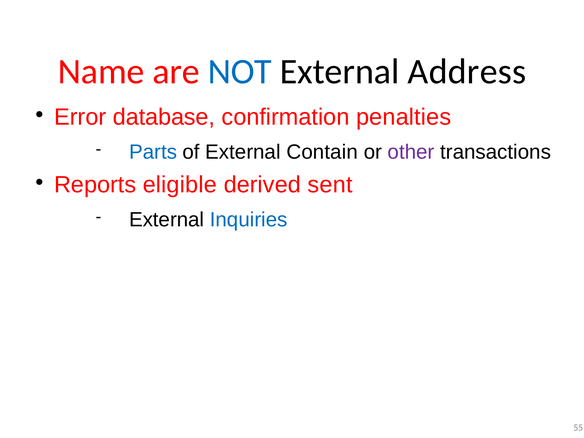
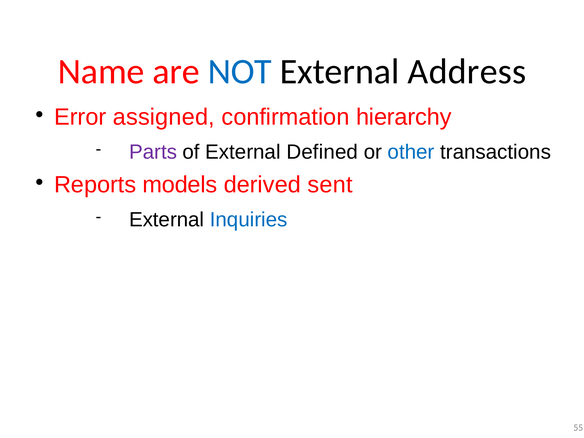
database: database -> assigned
penalties: penalties -> hierarchy
Parts colour: blue -> purple
Contain: Contain -> Defined
other colour: purple -> blue
eligible: eligible -> models
